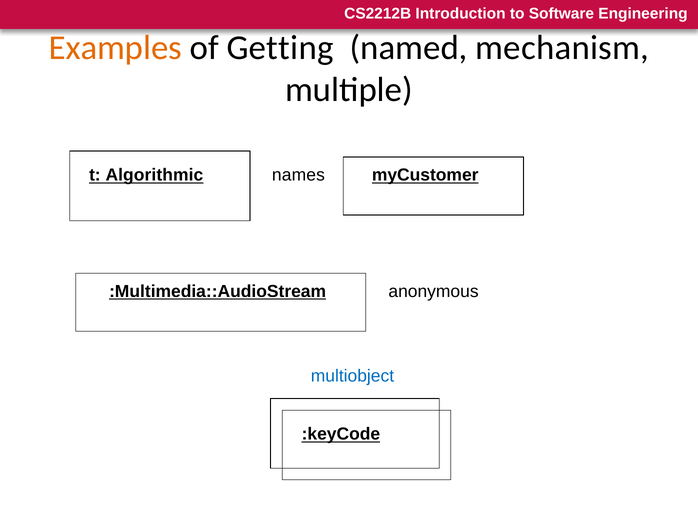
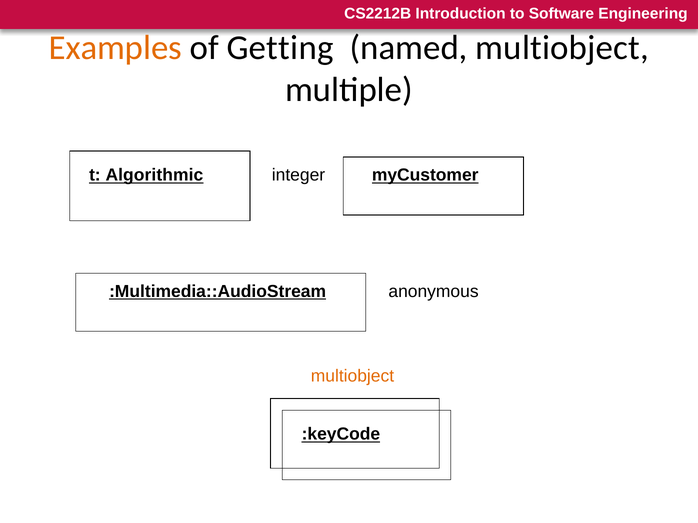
named mechanism: mechanism -> multiobject
names: names -> integer
multiobject at (352, 376) colour: blue -> orange
